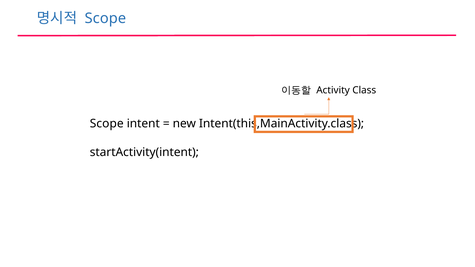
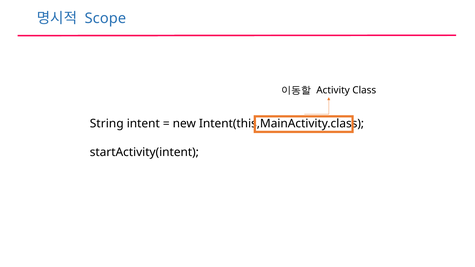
Scope at (107, 124): Scope -> String
